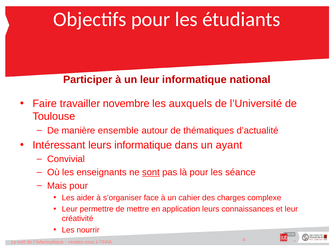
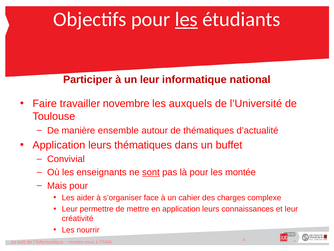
les at (186, 19) underline: none -> present
Intéressant at (59, 145): Intéressant -> Application
leurs informatique: informatique -> thématiques
ayant: ayant -> buffet
séance: séance -> montée
